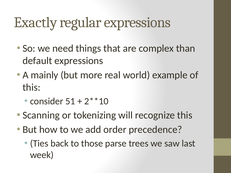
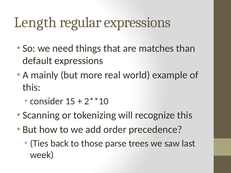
Exactly: Exactly -> Length
complex: complex -> matches
51: 51 -> 15
